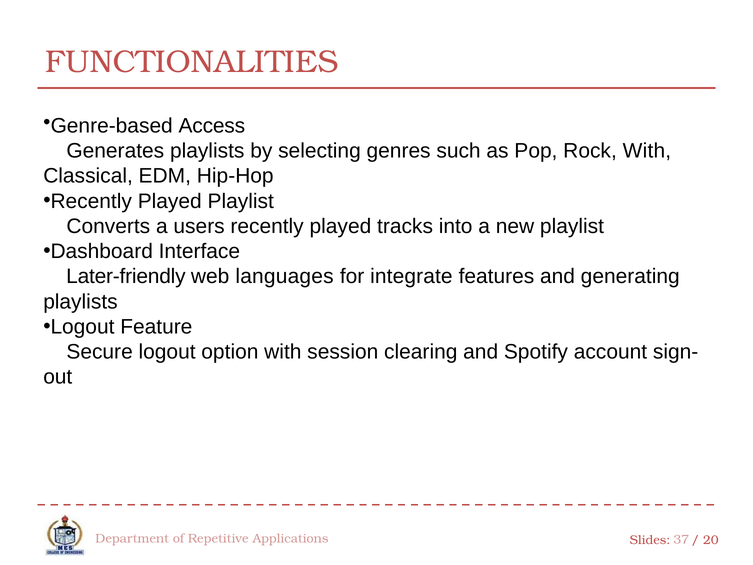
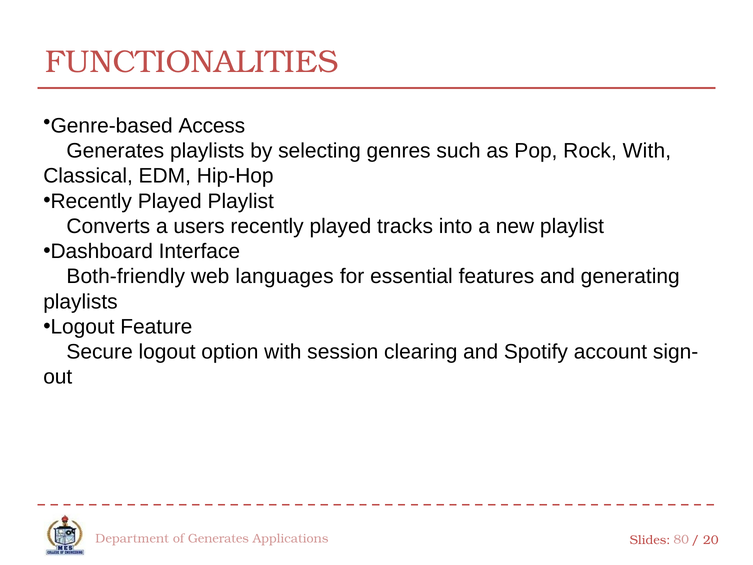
Later-friendly: Later-friendly -> Both-friendly
integrate: integrate -> essential
of Repetitive: Repetitive -> Generates
37: 37 -> 80
